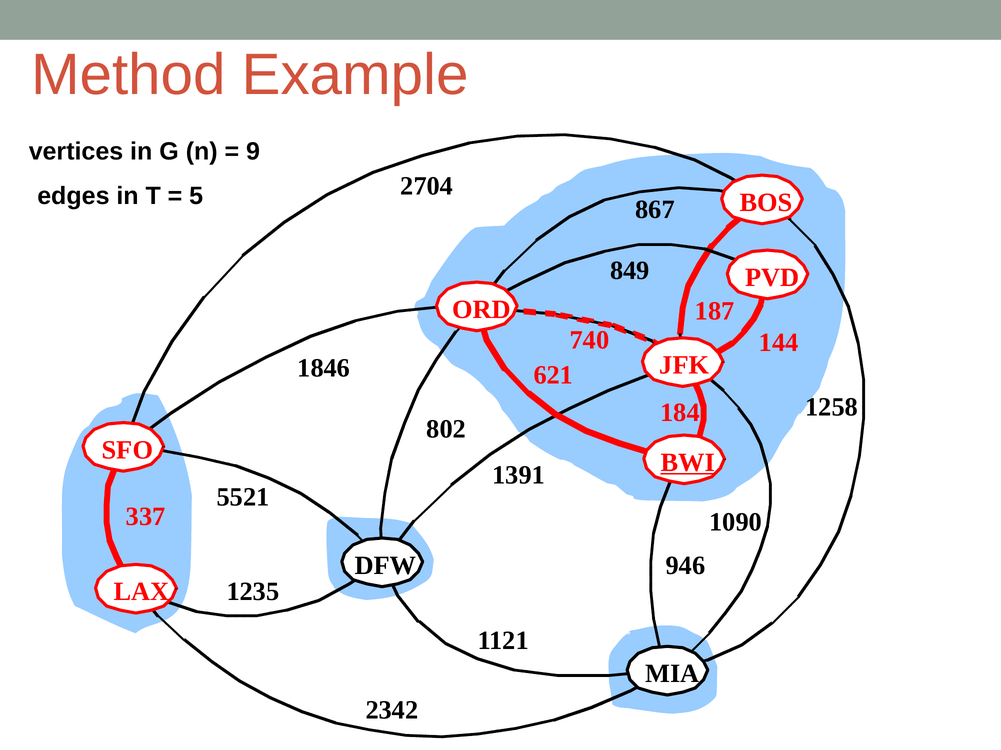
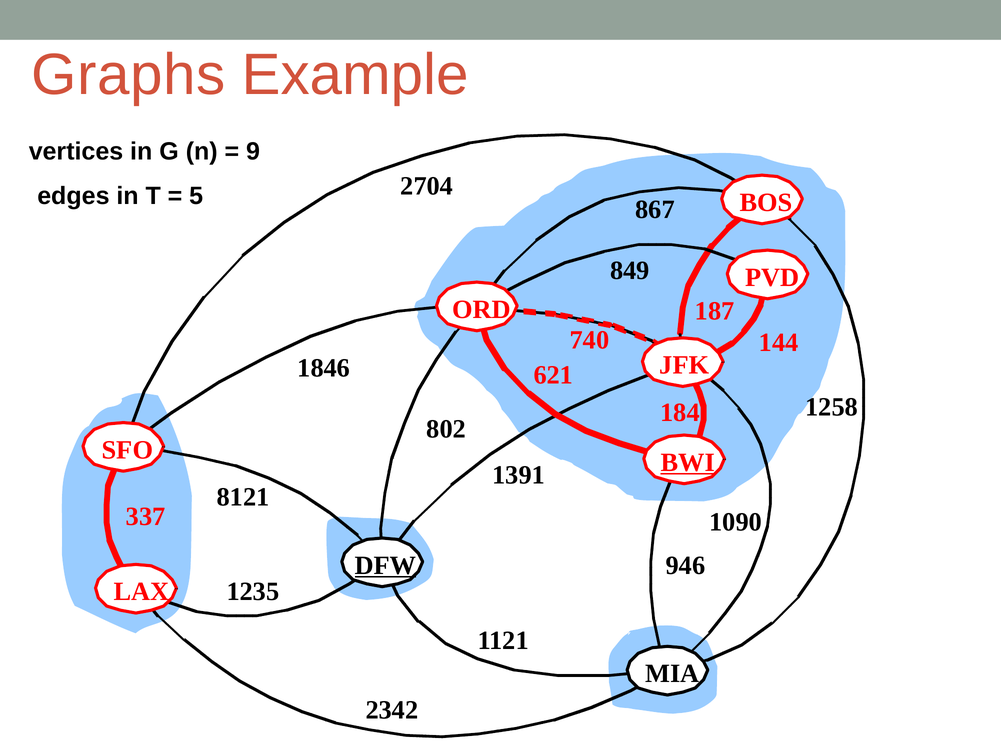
Method: Method -> Graphs
5521: 5521 -> 8121
DFW underline: none -> present
